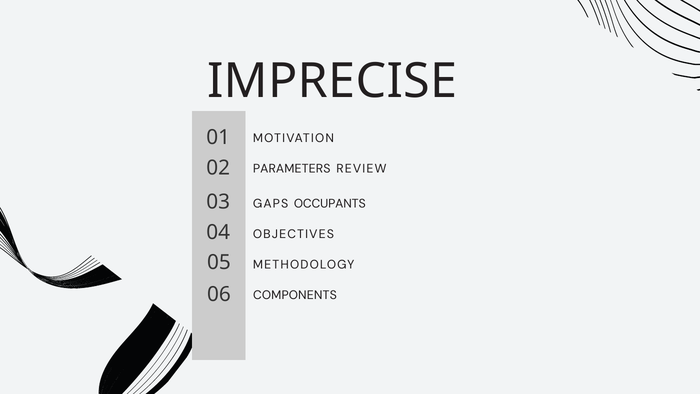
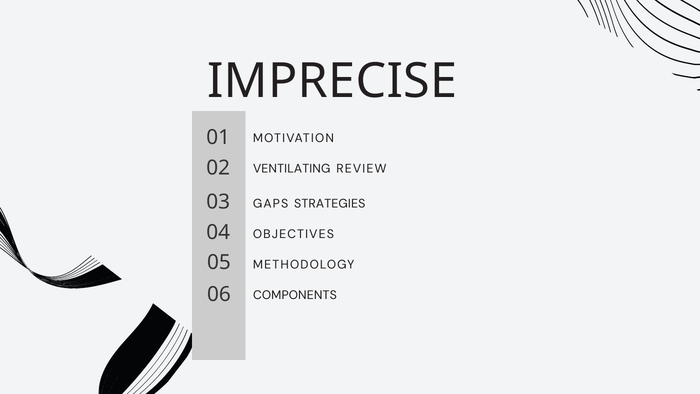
PARAMETERS: PARAMETERS -> VENTILATING
OCCUPANTS: OCCUPANTS -> STRATEGIES
